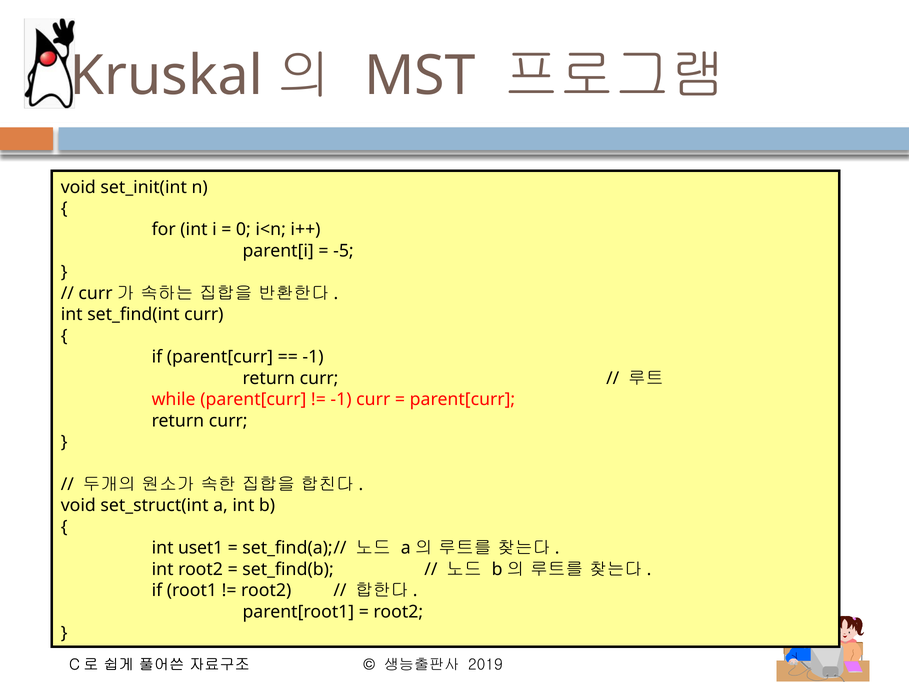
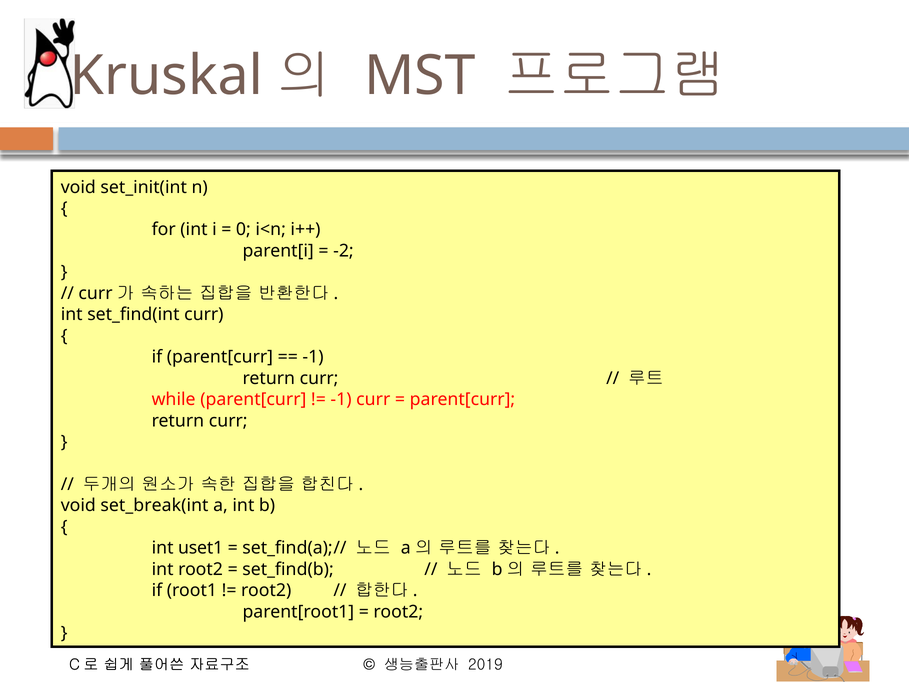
-5: -5 -> -2
set_struct(int: set_struct(int -> set_break(int
